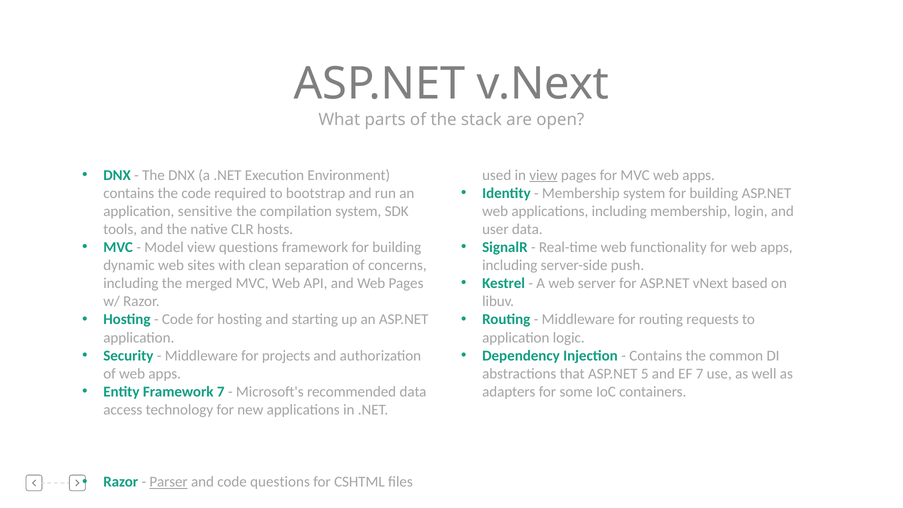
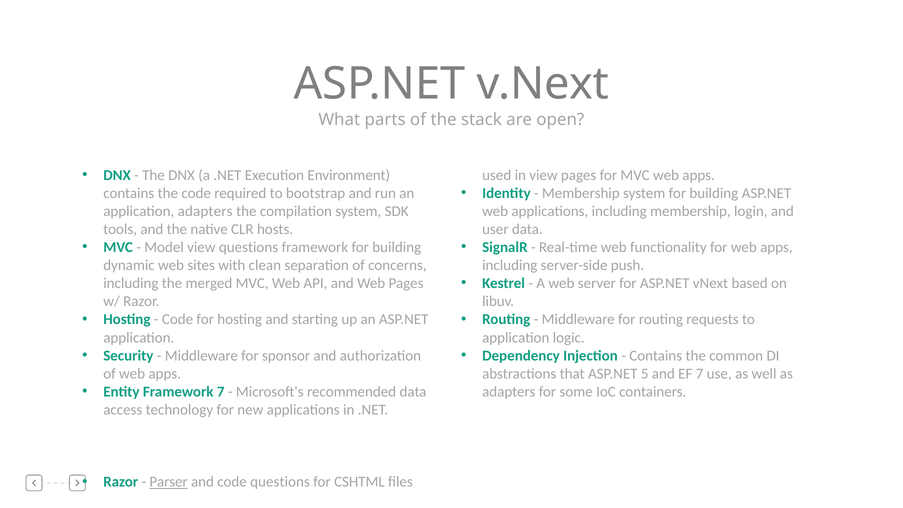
view at (543, 175) underline: present -> none
application sensitive: sensitive -> adapters
projects: projects -> sponsor
